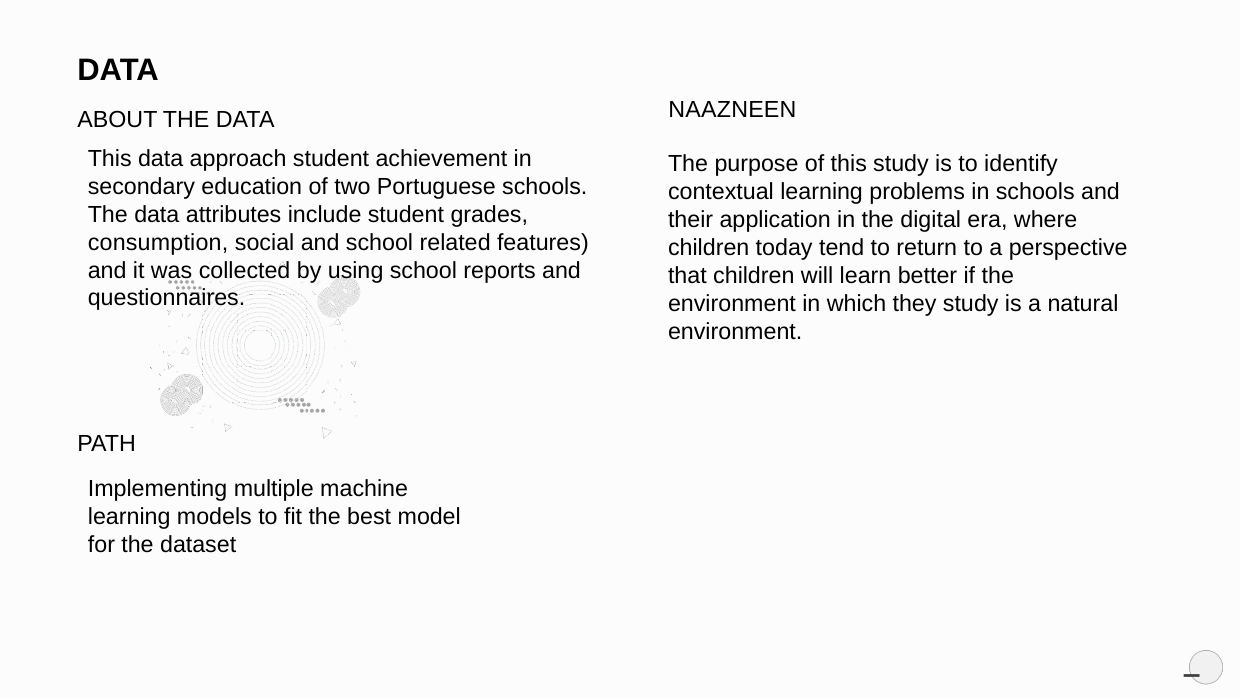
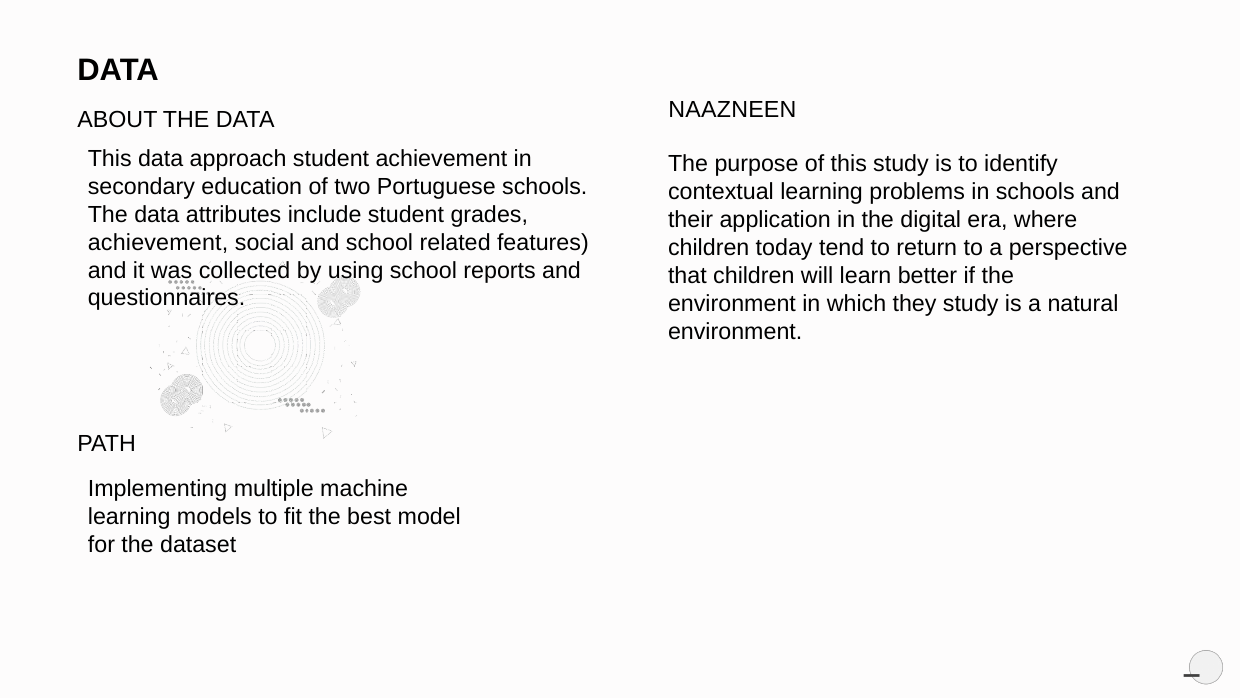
consumption at (158, 242): consumption -> achievement
